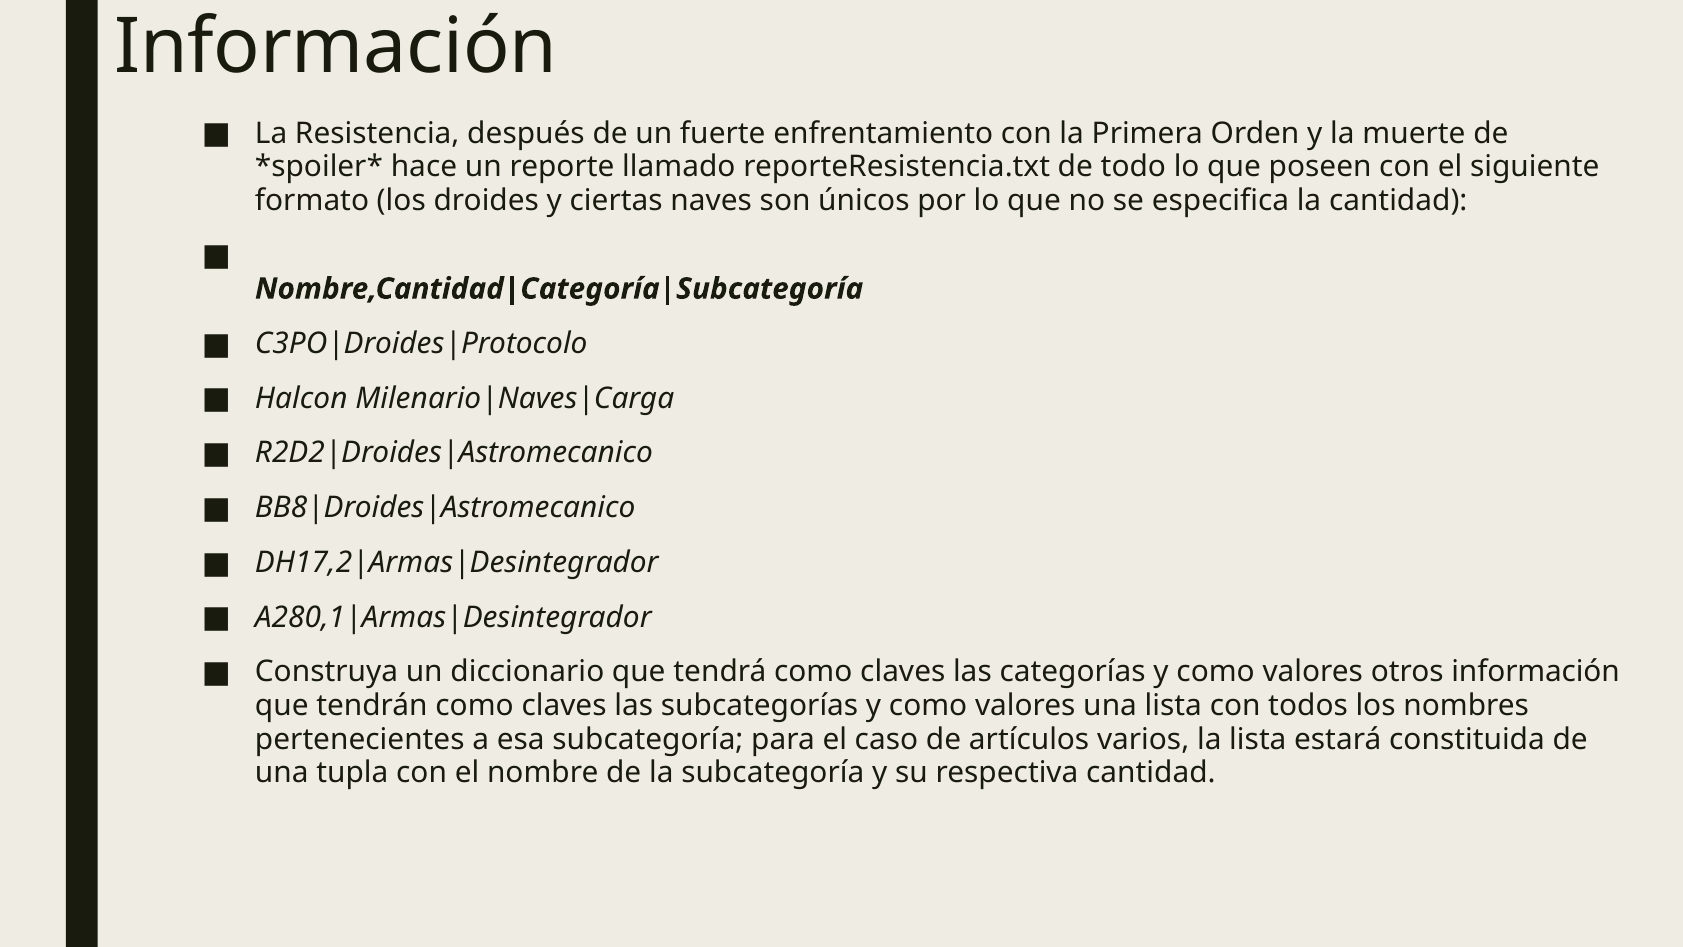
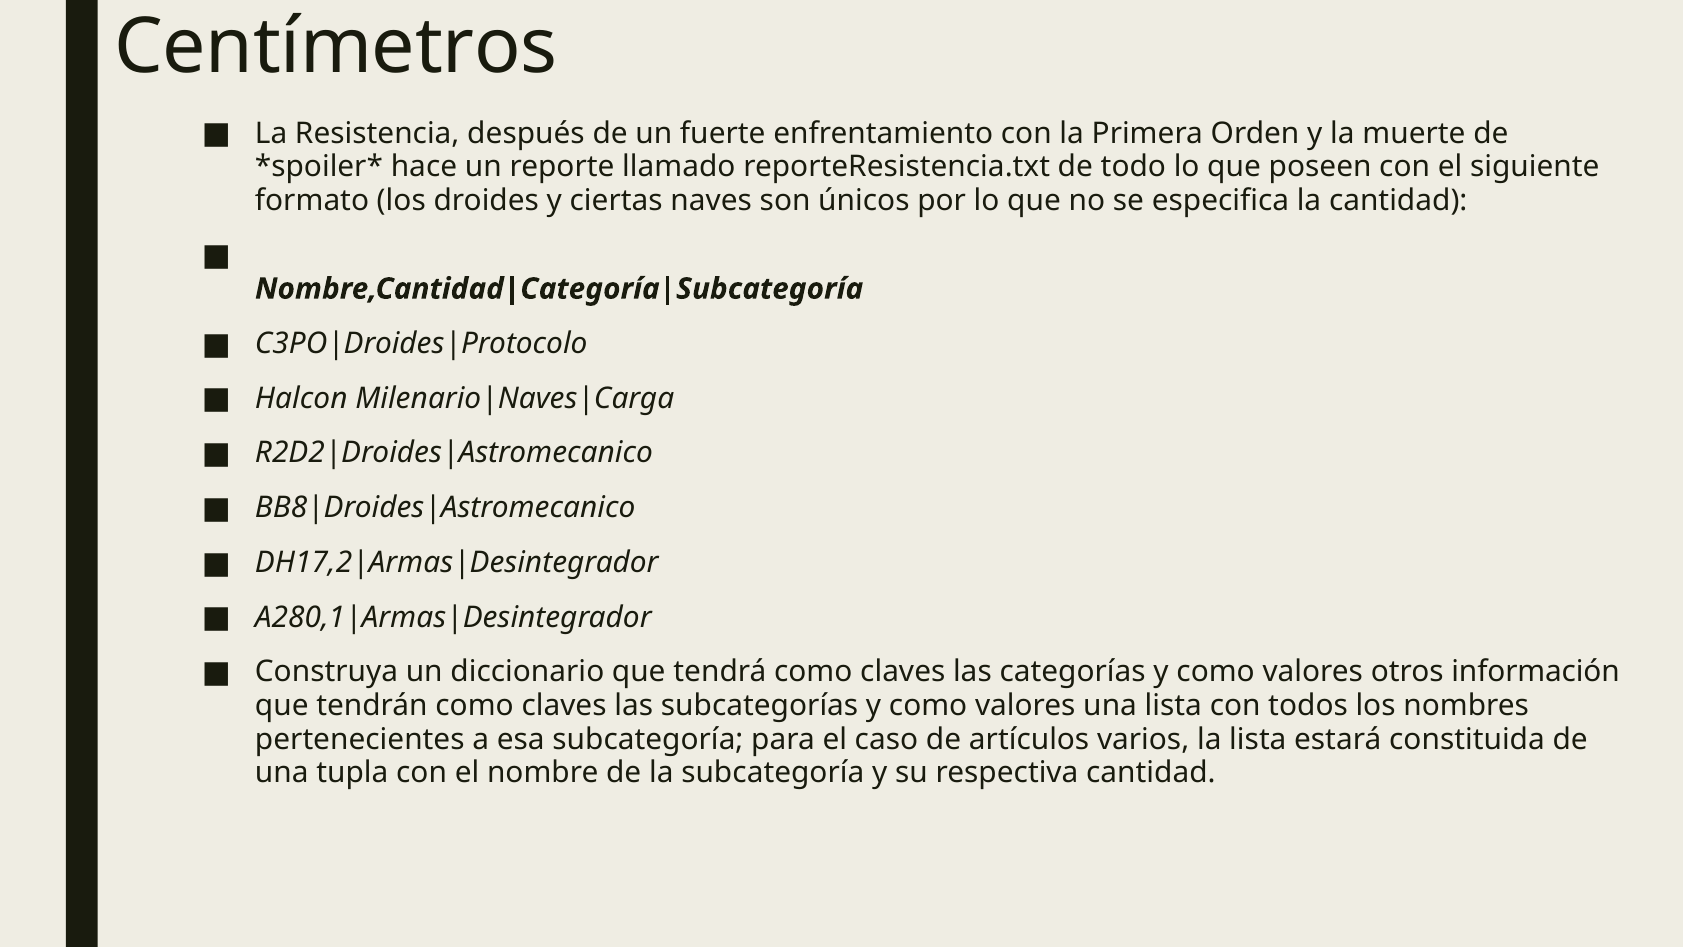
Información at (336, 47): Información -> Centímetros
